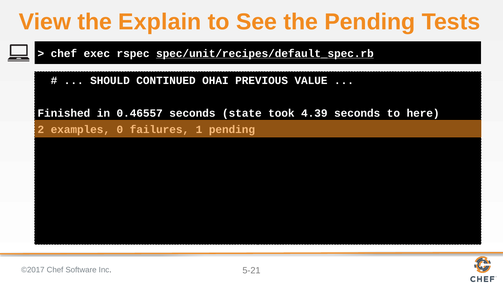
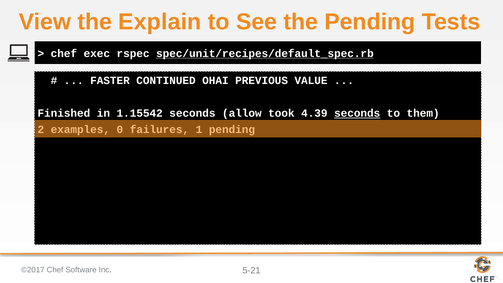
SHOULD: SHOULD -> FASTER
0.46557: 0.46557 -> 1.15542
state: state -> allow
seconds at (357, 113) underline: none -> present
here: here -> them
